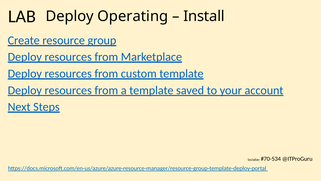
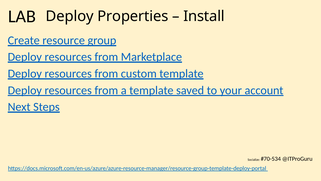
Operating: Operating -> Properties
